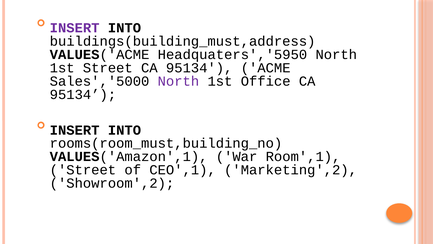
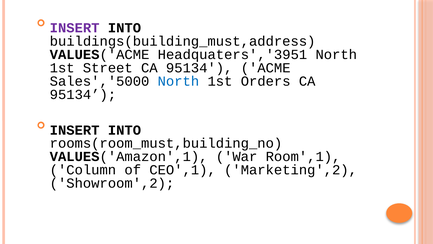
Headquaters','5950: Headquaters','5950 -> Headquaters','3951
North at (178, 81) colour: purple -> blue
Office: Office -> Orders
Street at (83, 170): Street -> Column
